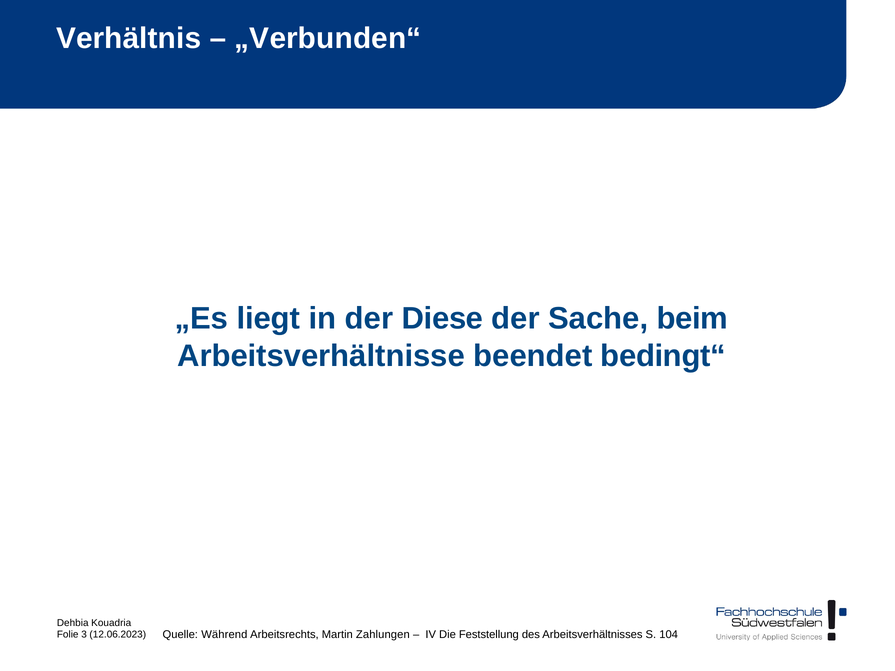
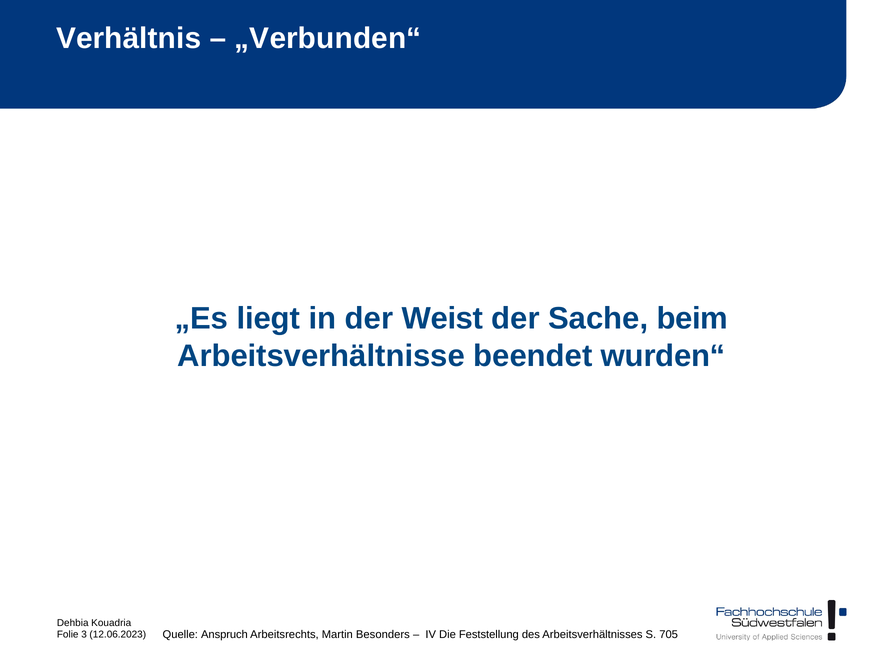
Diese: Diese -> Weist
bedingt“: bedingt“ -> wurden“
Während: Während -> Anspruch
Zahlungen: Zahlungen -> Besonders
104: 104 -> 705
